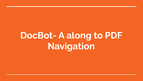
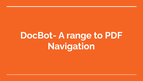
along: along -> range
